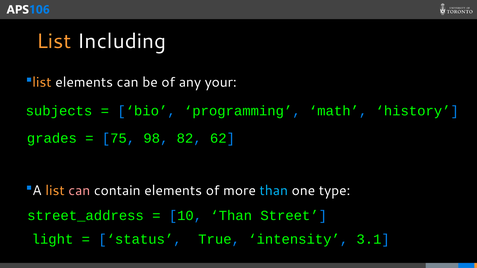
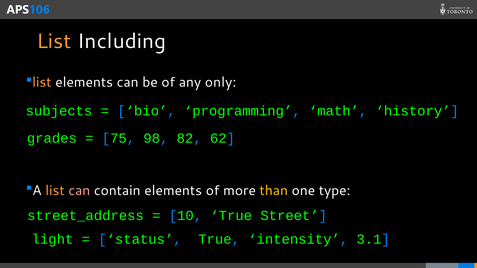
your: your -> only
than at (274, 191) colour: light blue -> yellow
10 Than: Than -> True
